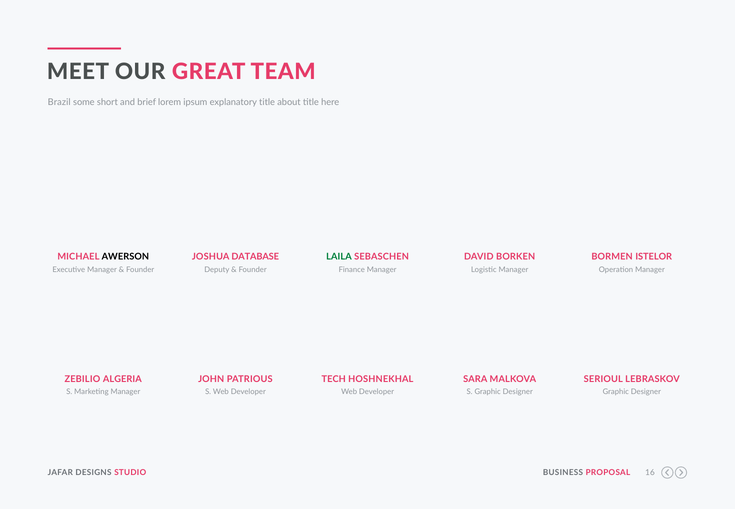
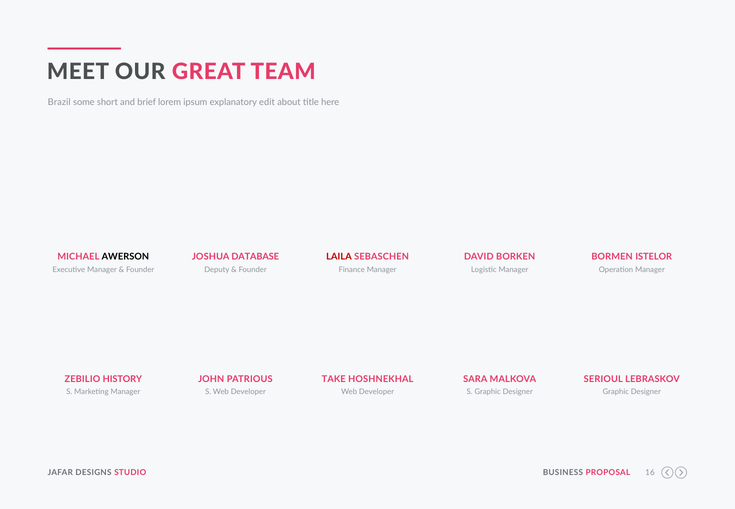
explanatory title: title -> edit
LAILA colour: green -> red
ALGERIA: ALGERIA -> HISTORY
TECH: TECH -> TAKE
